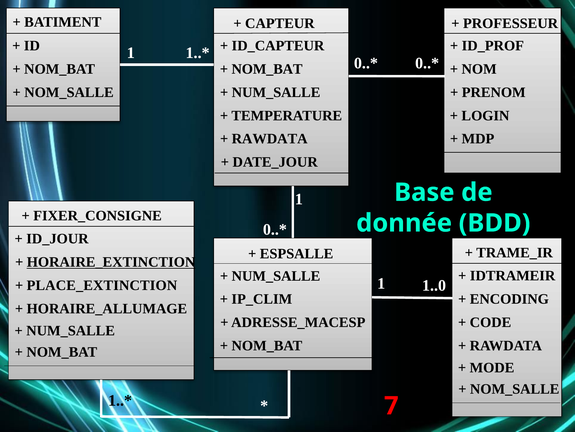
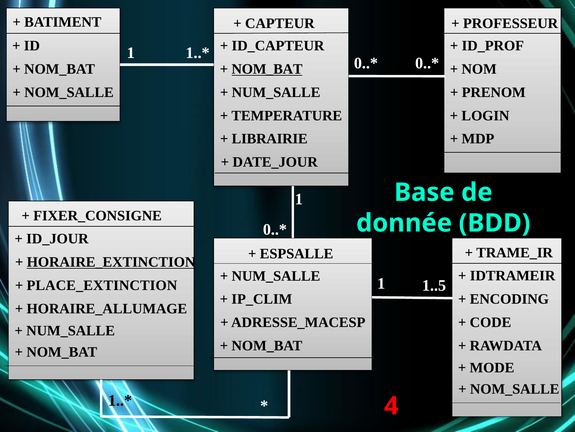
NOM_BAT at (267, 69) underline: none -> present
RAWDATA at (270, 139): RAWDATA -> LIBRAIRIE
1..0: 1..0 -> 1..5
7: 7 -> 4
